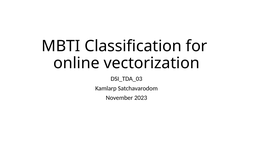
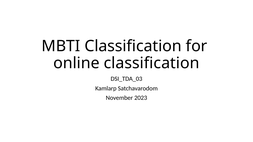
online vectorization: vectorization -> classification
